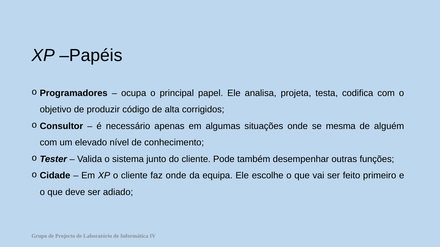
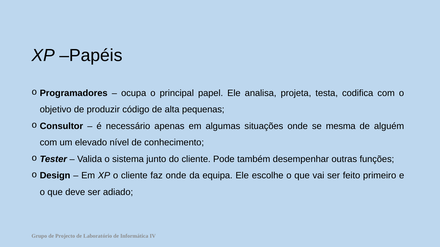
corrigidos: corrigidos -> pequenas
Cidade: Cidade -> Design
